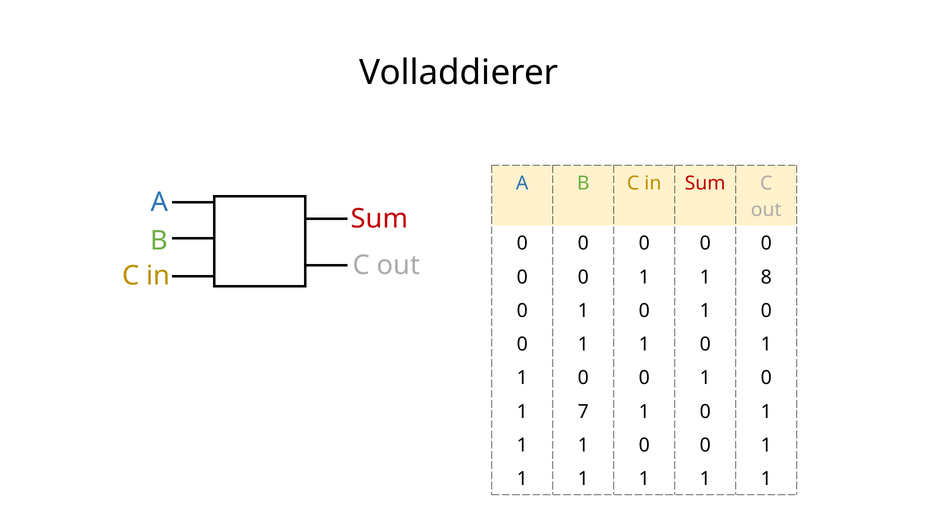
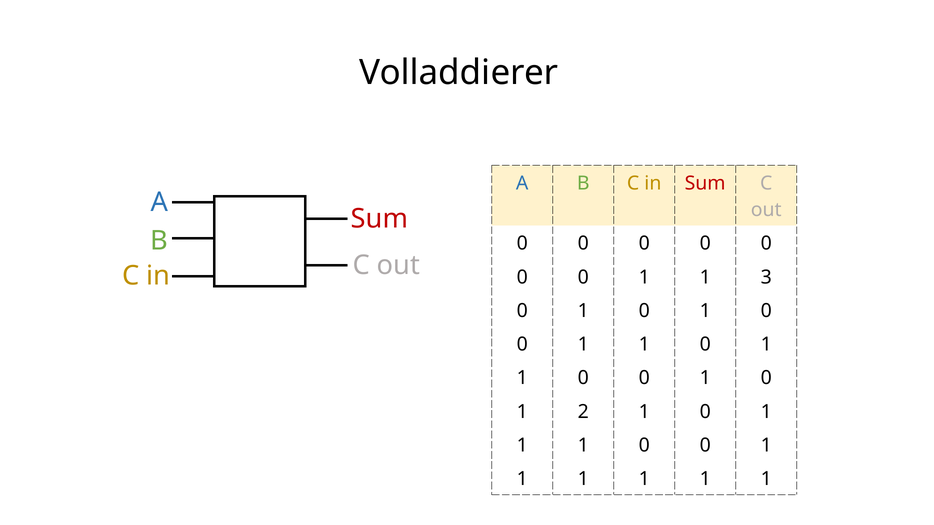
8: 8 -> 3
7: 7 -> 2
